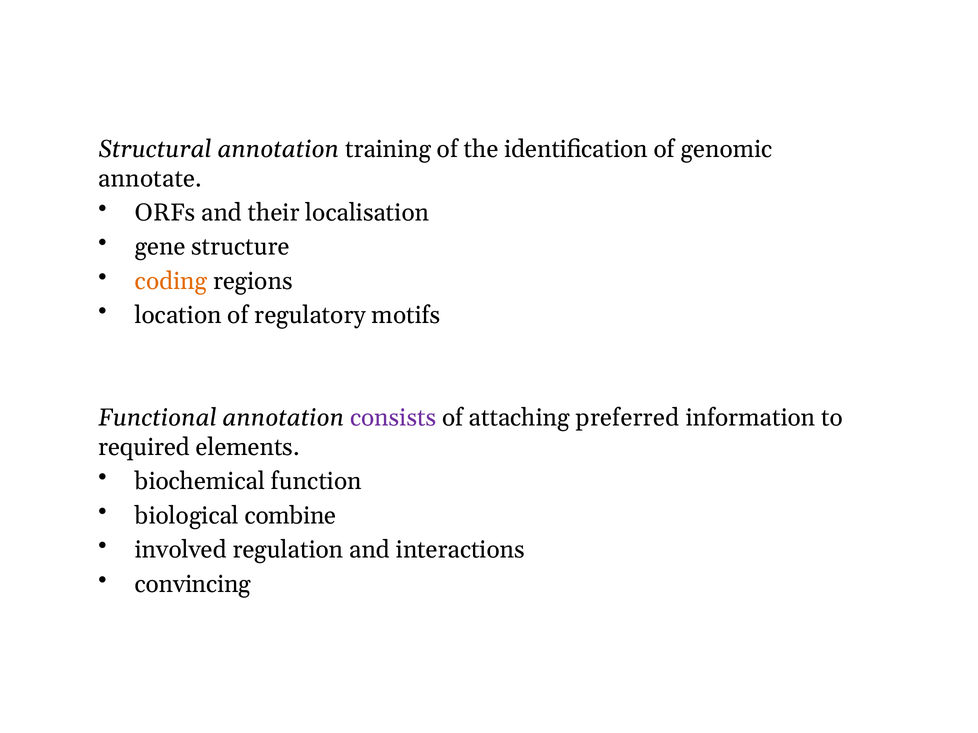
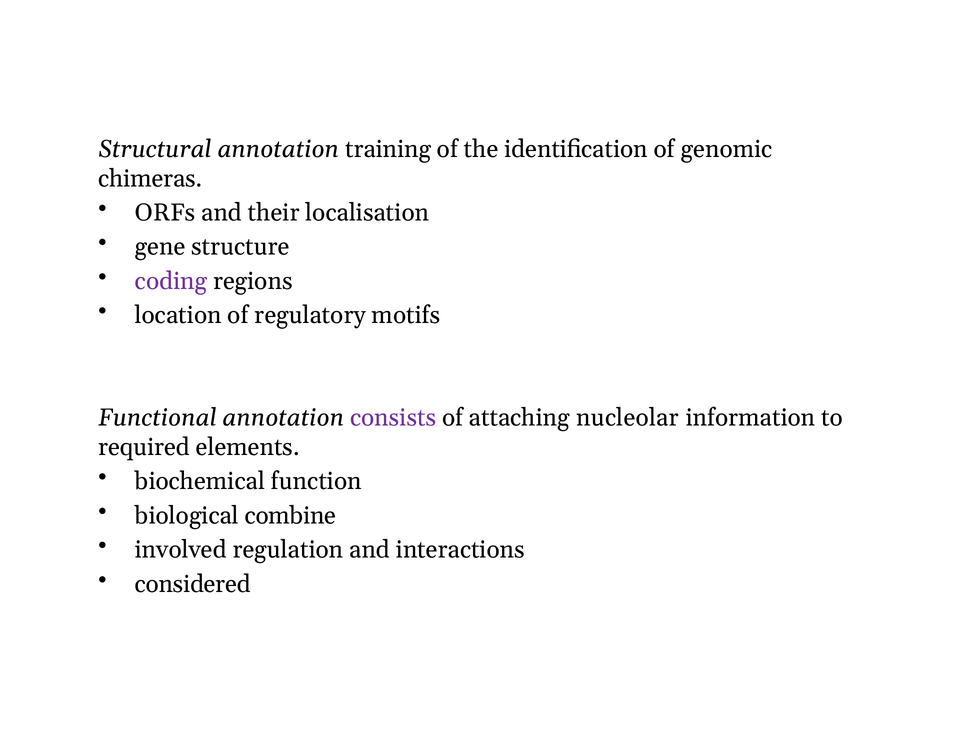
annotate: annotate -> chimeras
coding colour: orange -> purple
preferred: preferred -> nucleolar
convincing: convincing -> considered
